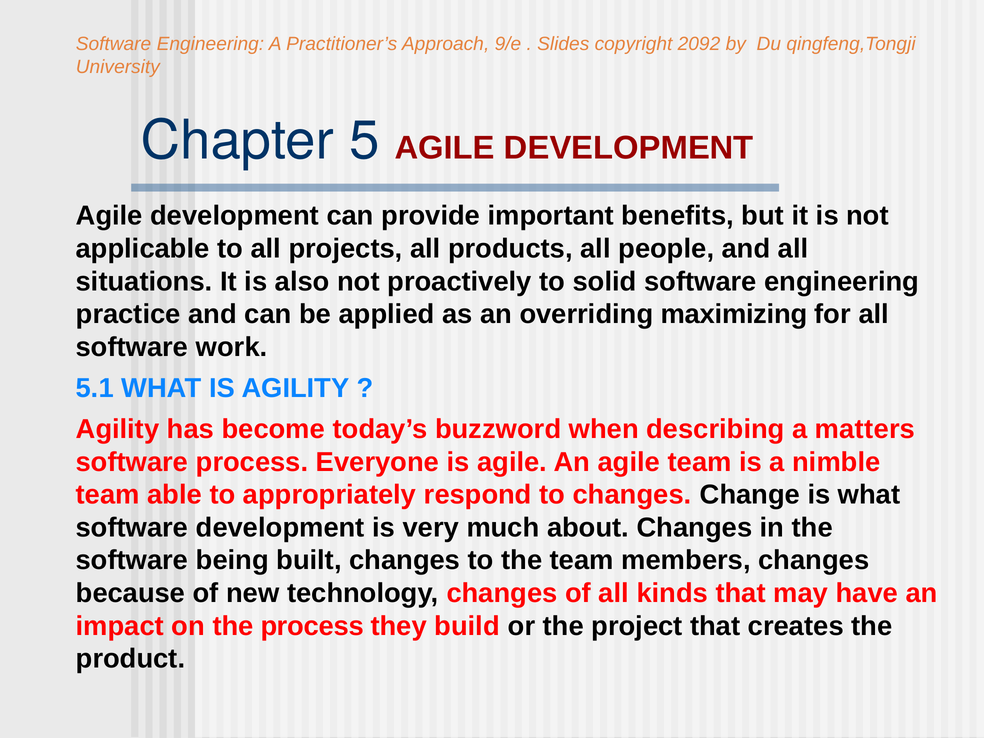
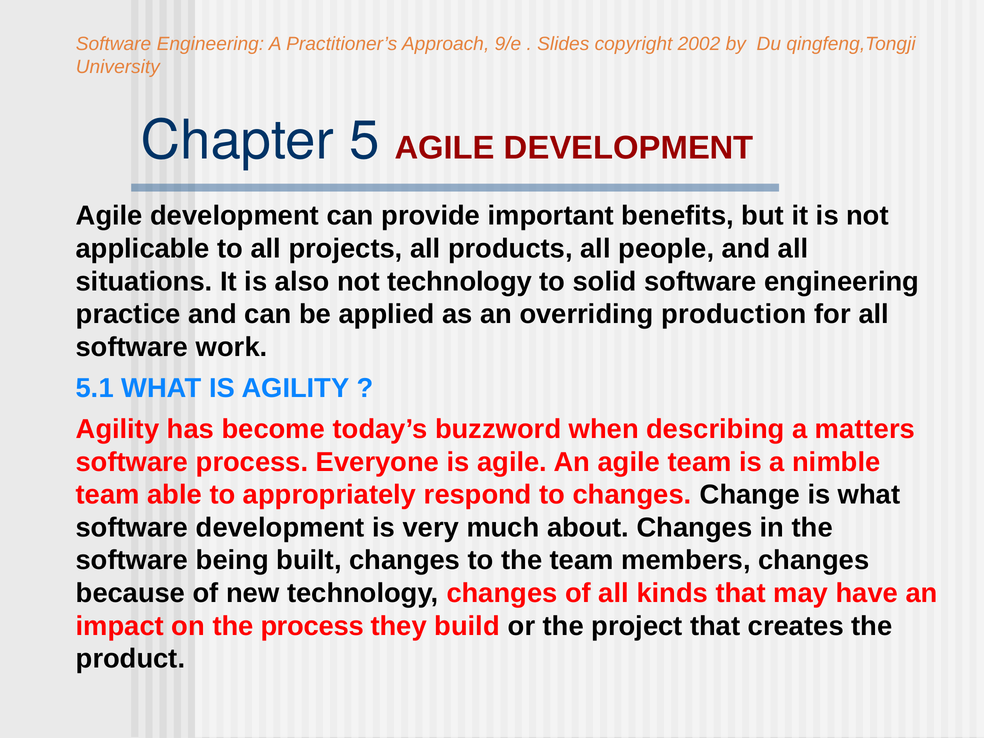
2092: 2092 -> 2002
not proactively: proactively -> technology
maximizing: maximizing -> production
